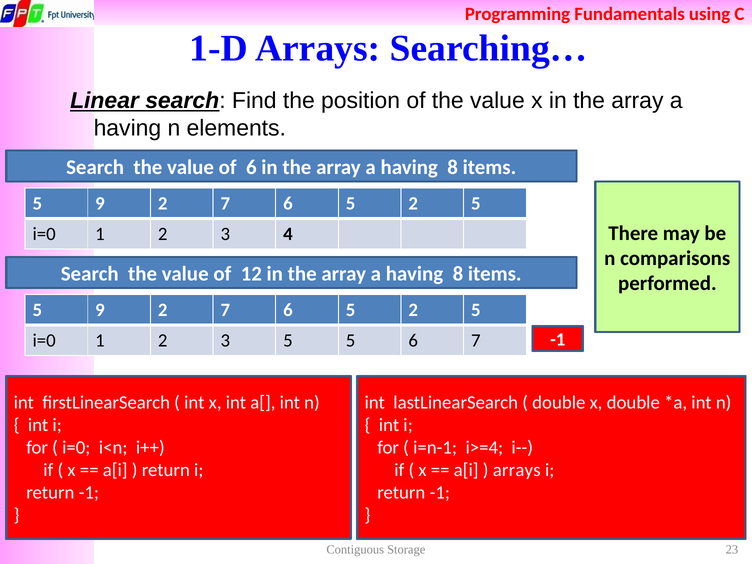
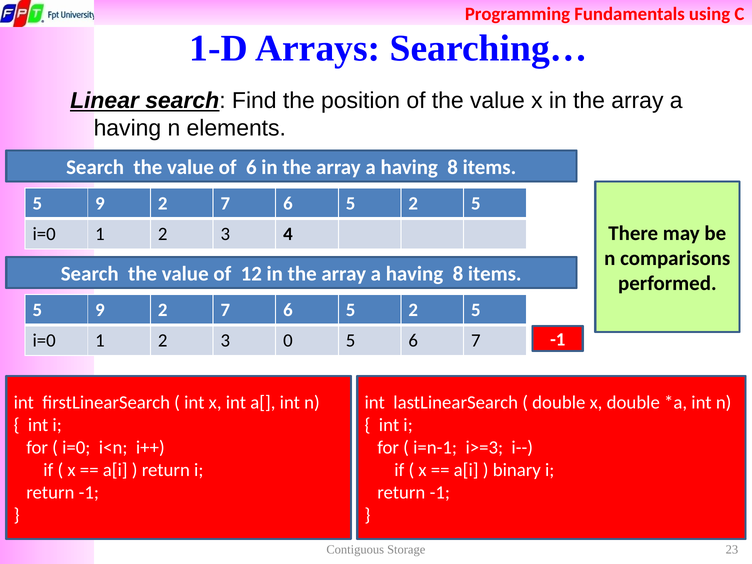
3 5: 5 -> 0
i>=4: i>=4 -> i>=3
arrays at (517, 470): arrays -> binary
